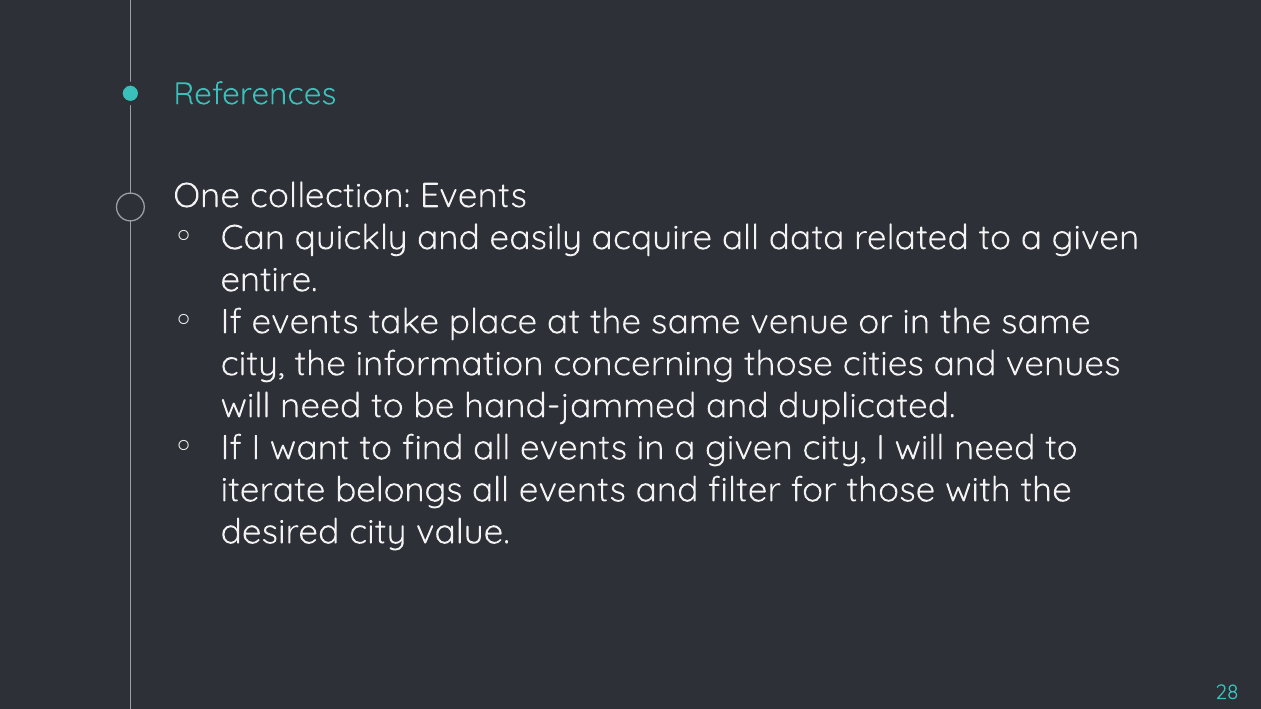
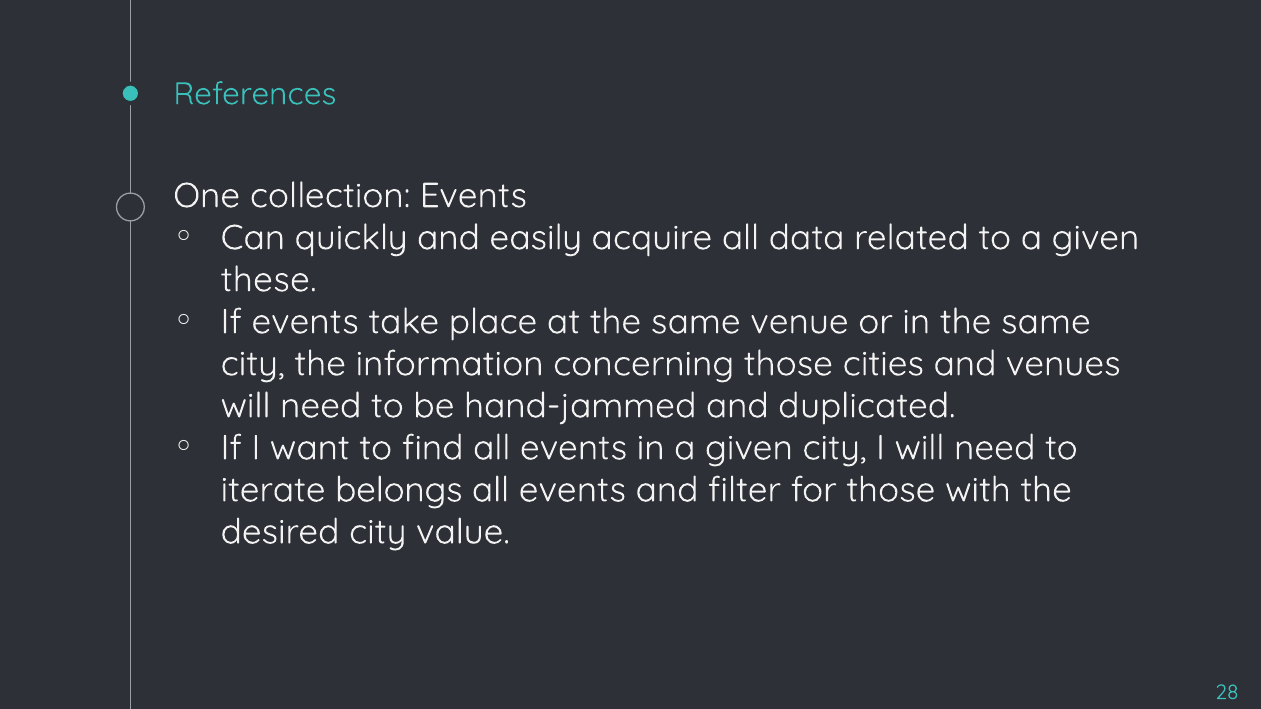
entire: entire -> these
